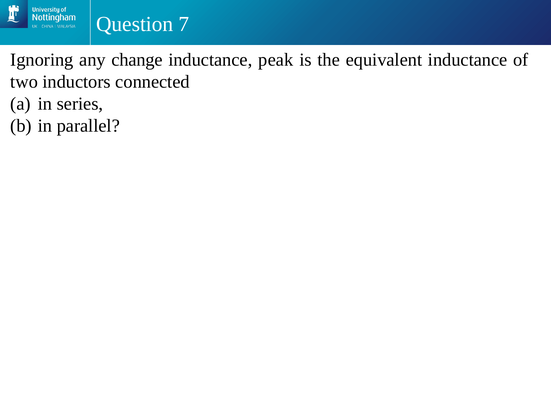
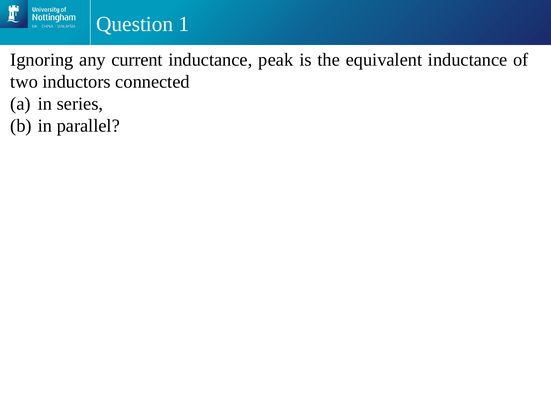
7: 7 -> 1
change: change -> current
